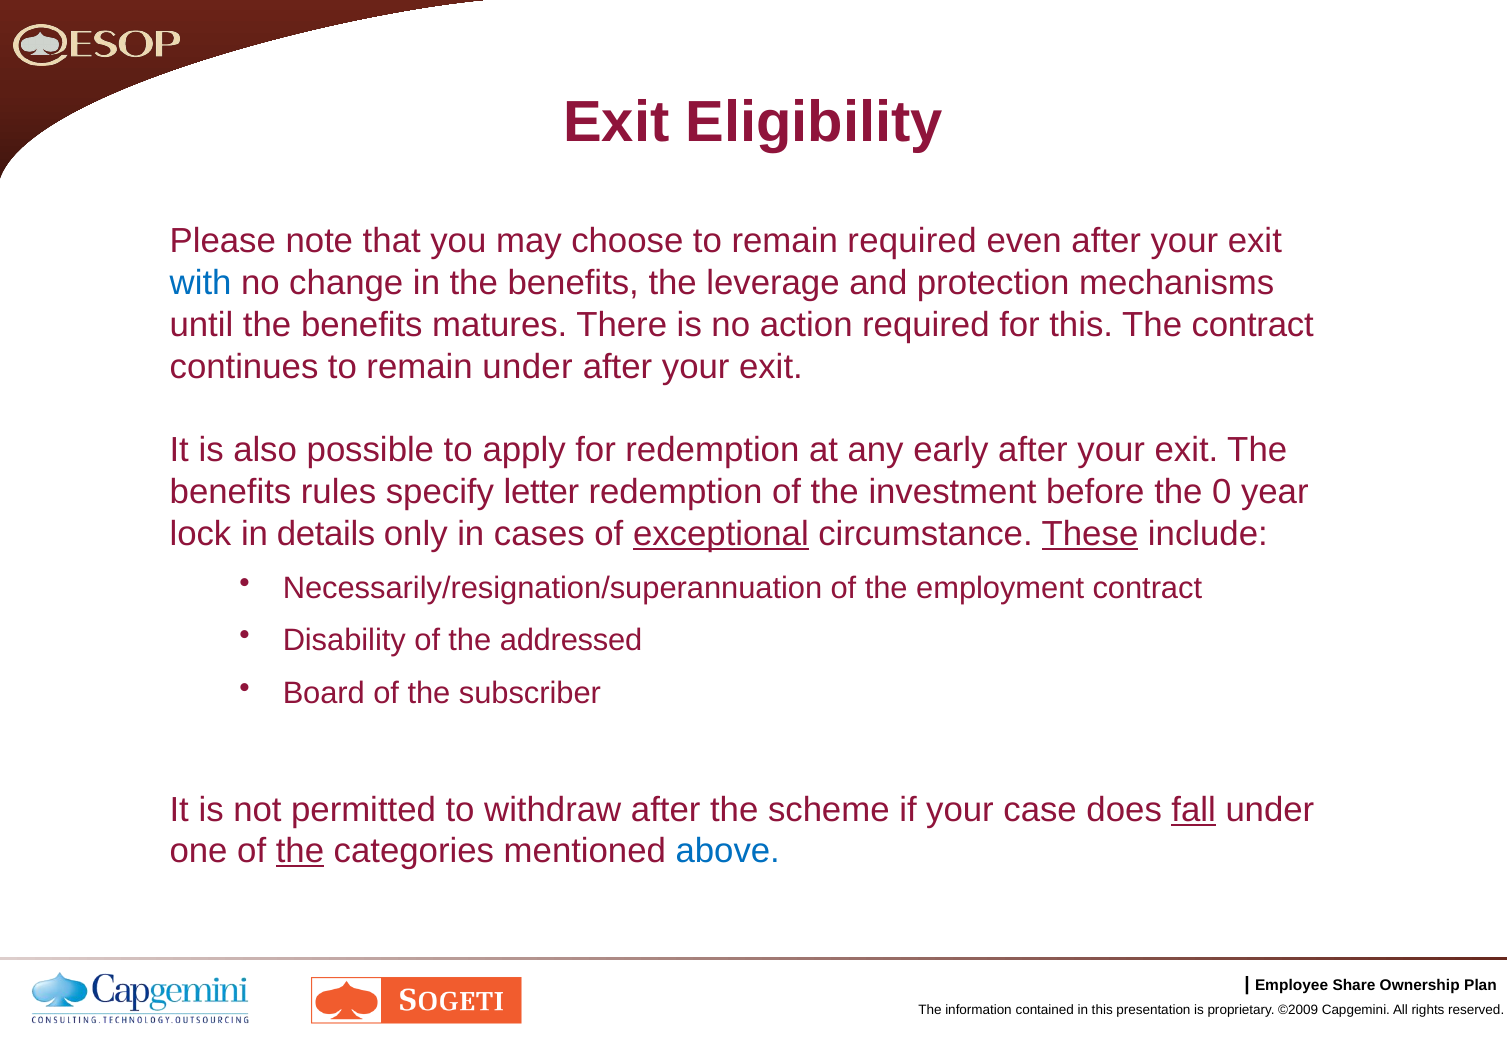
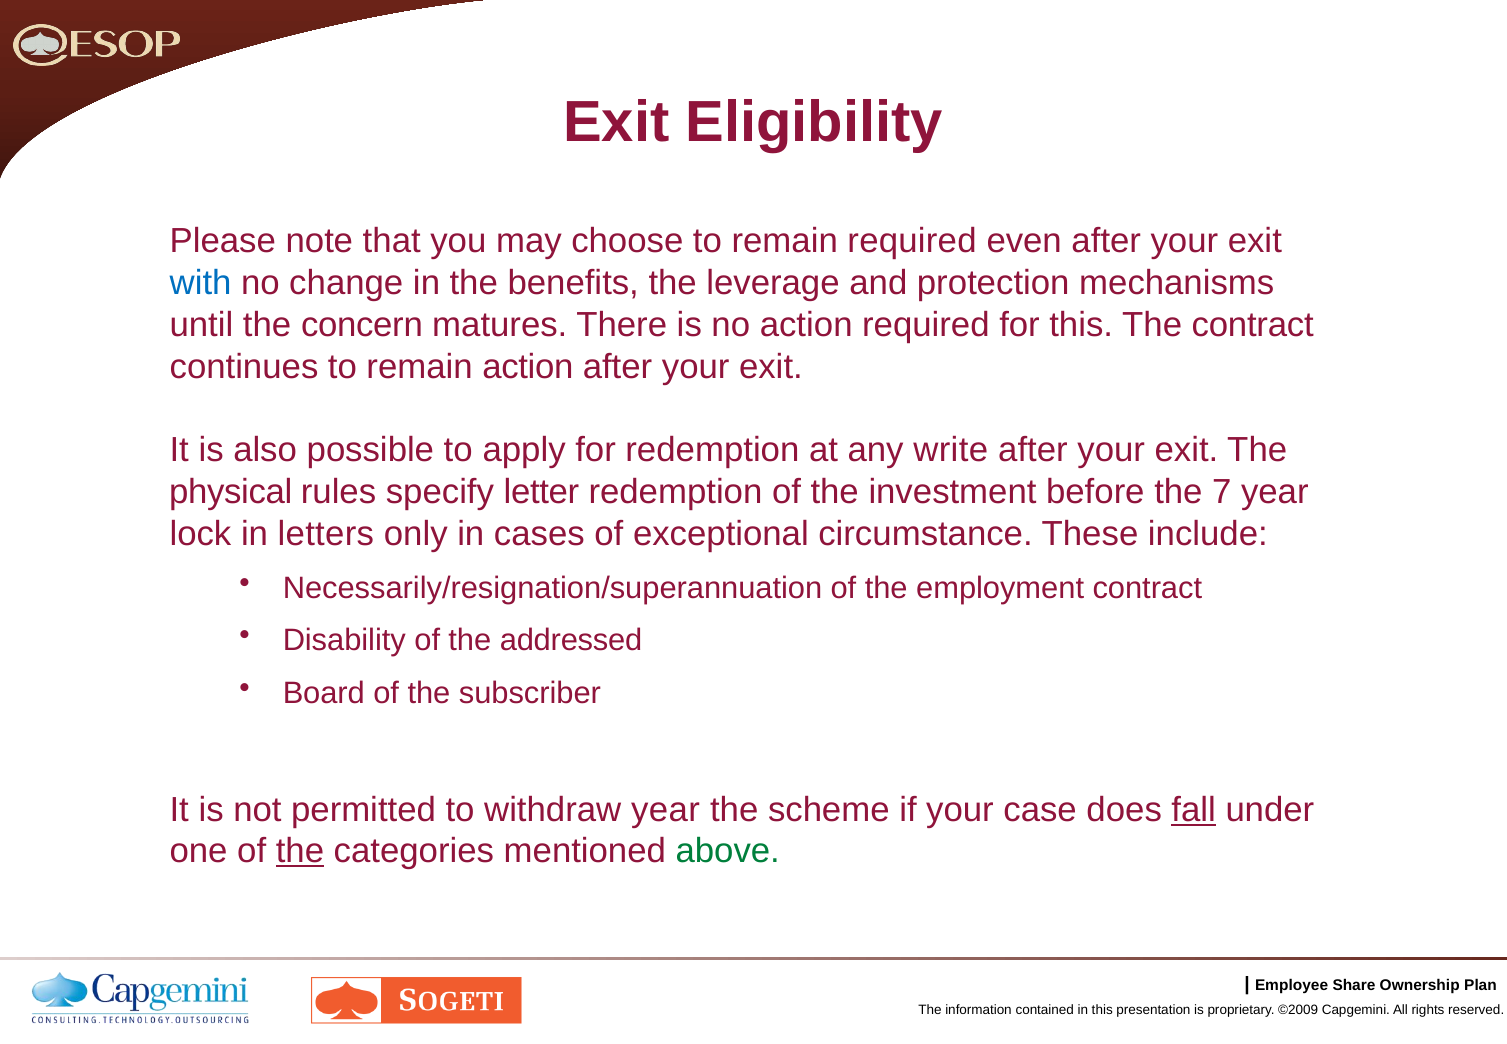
until the benefits: benefits -> concern
remain under: under -> action
early: early -> write
benefits at (231, 491): benefits -> physical
0: 0 -> 7
details: details -> letters
exceptional underline: present -> none
These underline: present -> none
withdraw after: after -> year
above colour: blue -> green
